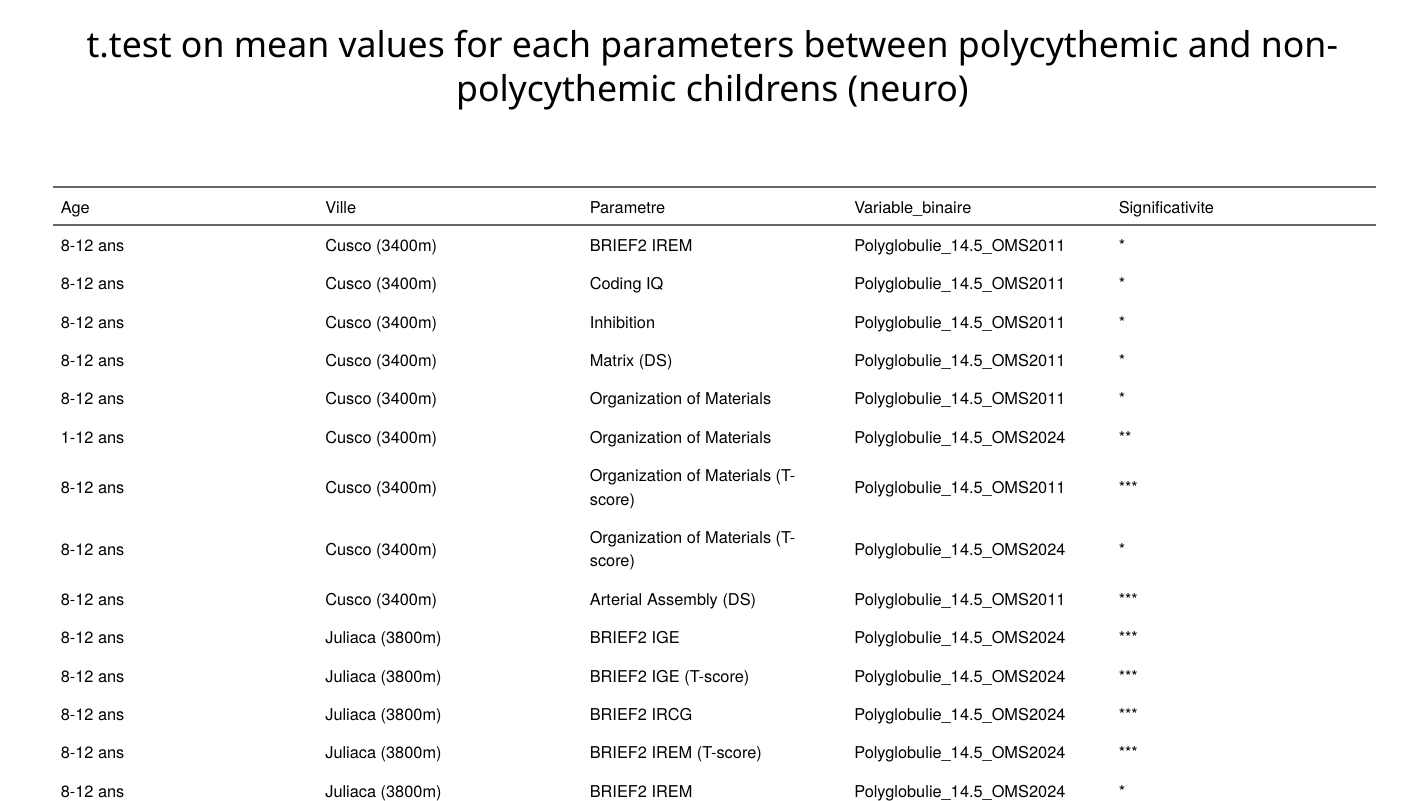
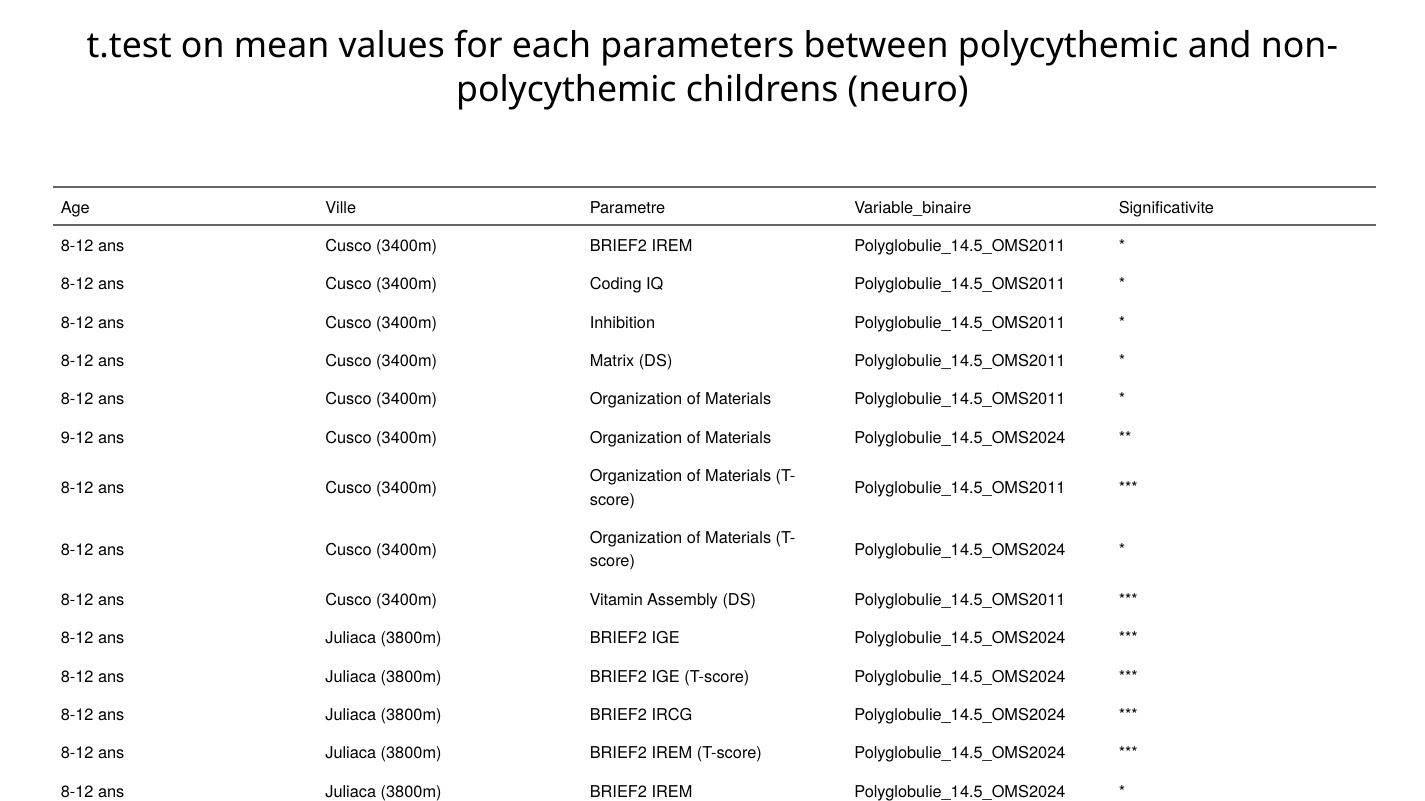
1-12: 1-12 -> 9-12
Arterial: Arterial -> Vitamin
